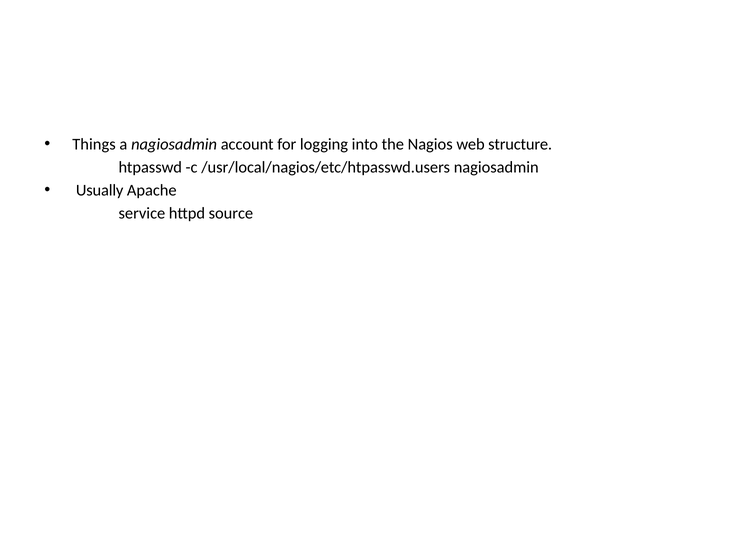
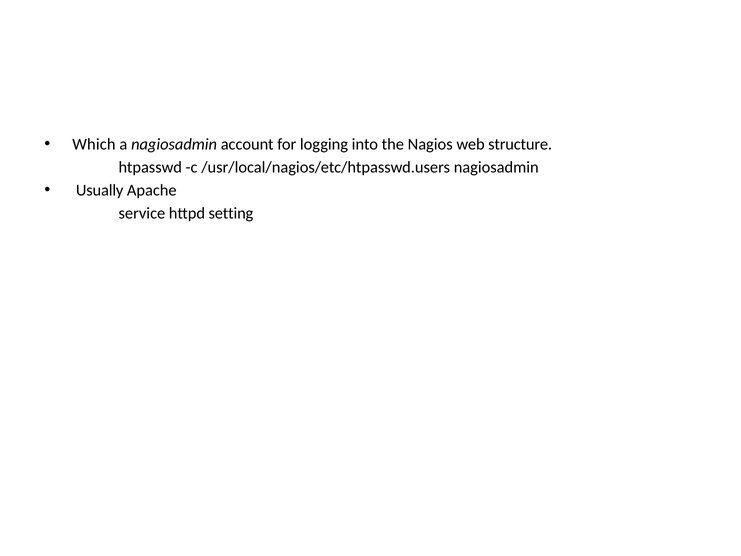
Things: Things -> Which
source: source -> setting
